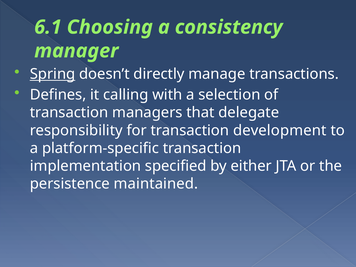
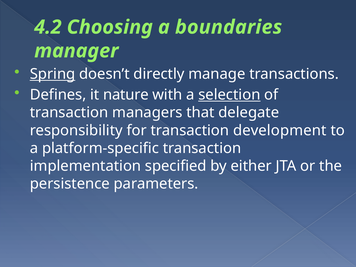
6.1: 6.1 -> 4.2
consistency: consistency -> boundaries
calling: calling -> nature
selection underline: none -> present
maintained: maintained -> parameters
